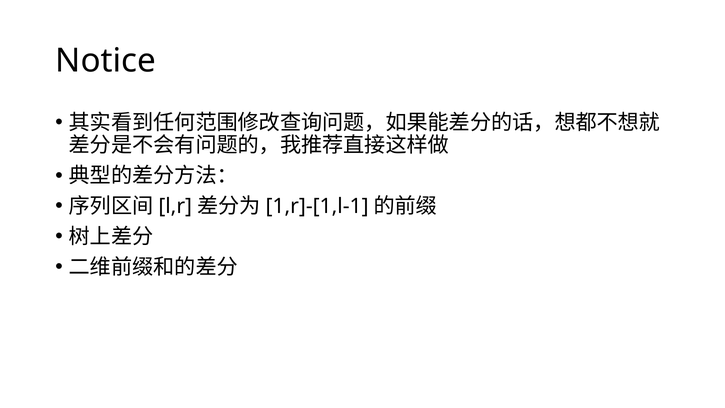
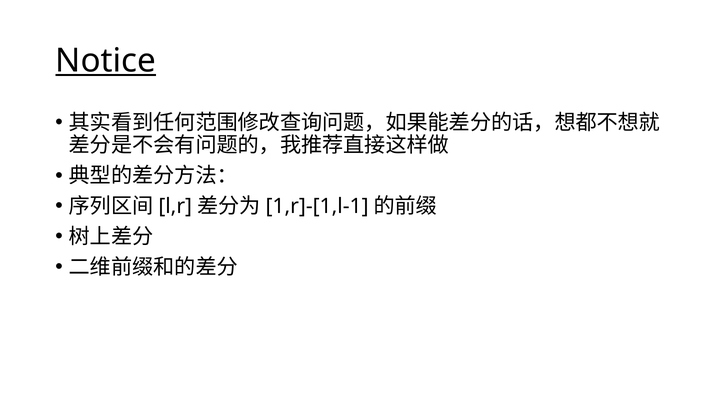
Notice underline: none -> present
